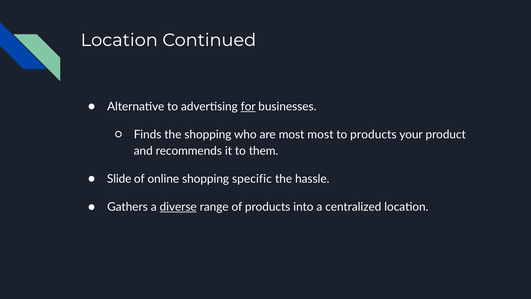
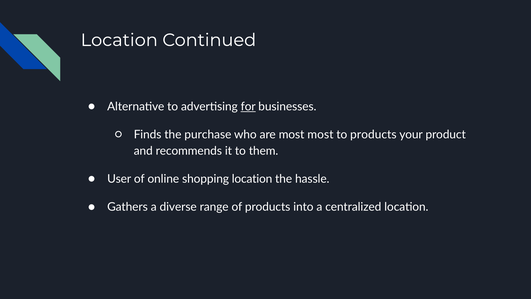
the shopping: shopping -> purchase
Slide: Slide -> User
shopping specific: specific -> location
diverse underline: present -> none
